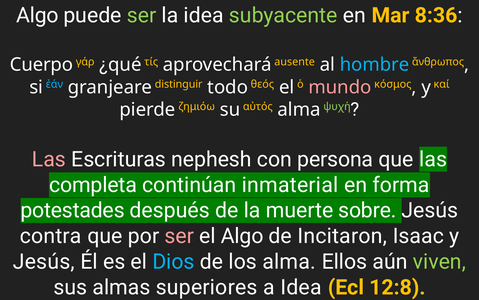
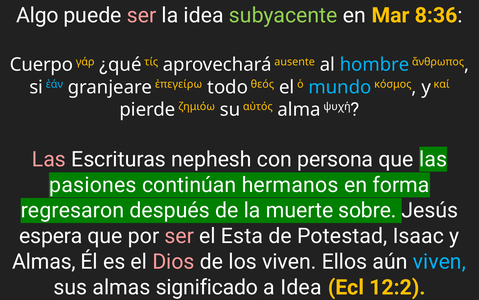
ser at (142, 15) colour: light green -> pink
distinguir: distinguir -> ἐπεγείρω
mundo colour: pink -> light blue
ψυχή colour: light green -> white
completa: completa -> pasiones
inmaterial: inmaterial -> hermanos
potestades: potestades -> regresaron
contra: contra -> espera
el Algo: Algo -> Esta
Incitaron: Incitaron -> Potestad
Jesús at (44, 261): Jesús -> Almas
Dios colour: light blue -> pink
los alma: alma -> viven
viven at (439, 261) colour: light green -> light blue
superiores: superiores -> significado
12:8: 12:8 -> 12:2
